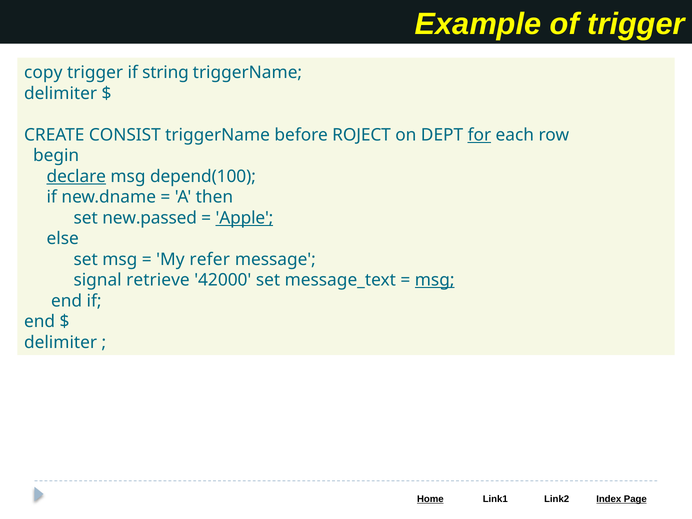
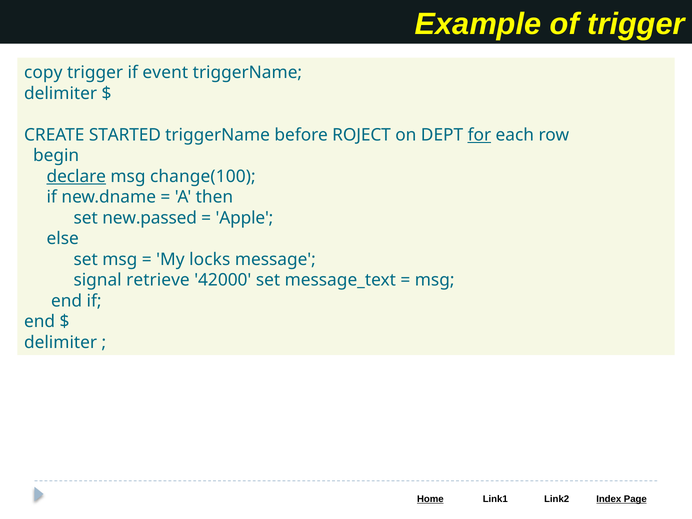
string: string -> event
CONSIST: CONSIST -> STARTED
depend(100: depend(100 -> change(100
Apple underline: present -> none
refer: refer -> locks
msg at (435, 280) underline: present -> none
